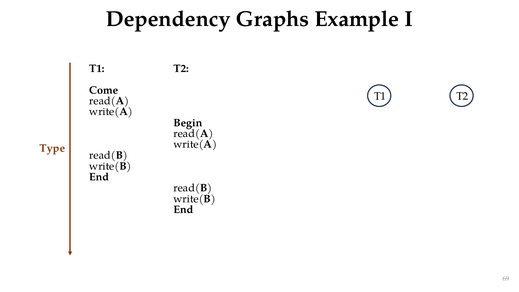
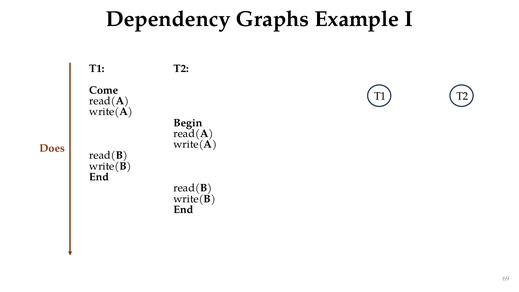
Type: Type -> Does
